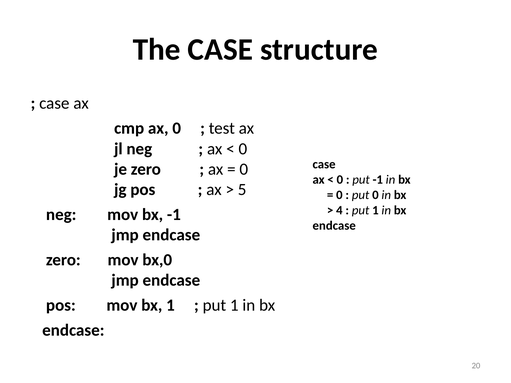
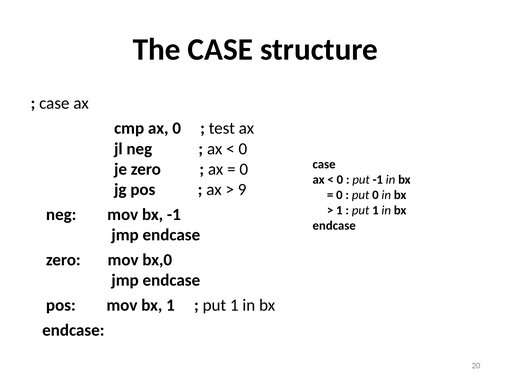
5: 5 -> 9
4 at (339, 210): 4 -> 1
